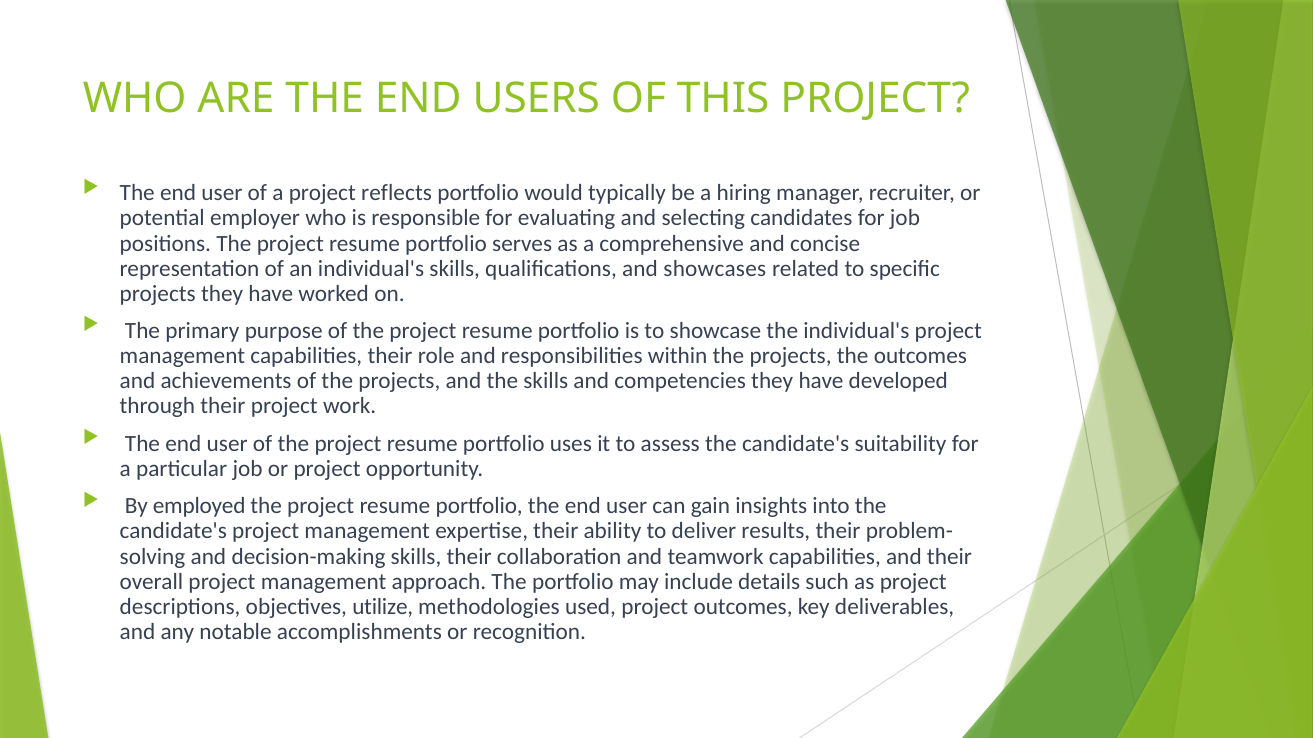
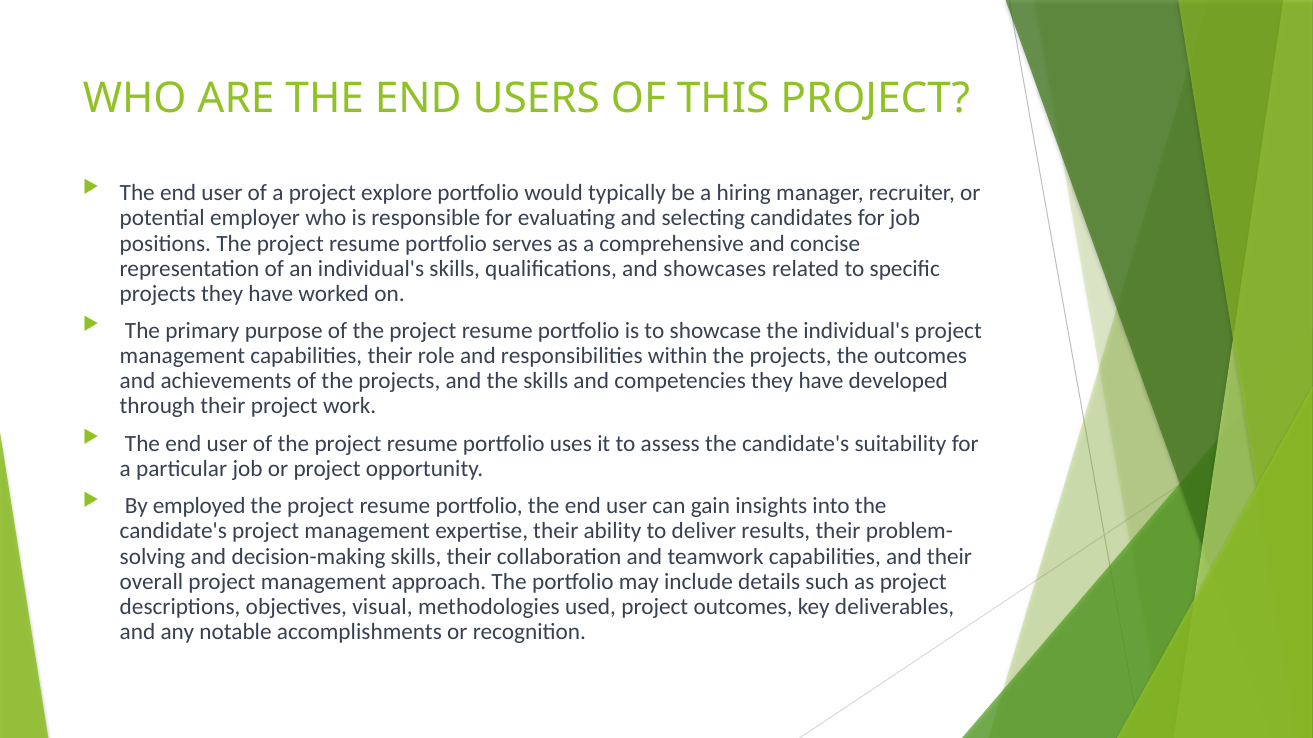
reflects: reflects -> explore
utilize: utilize -> visual
